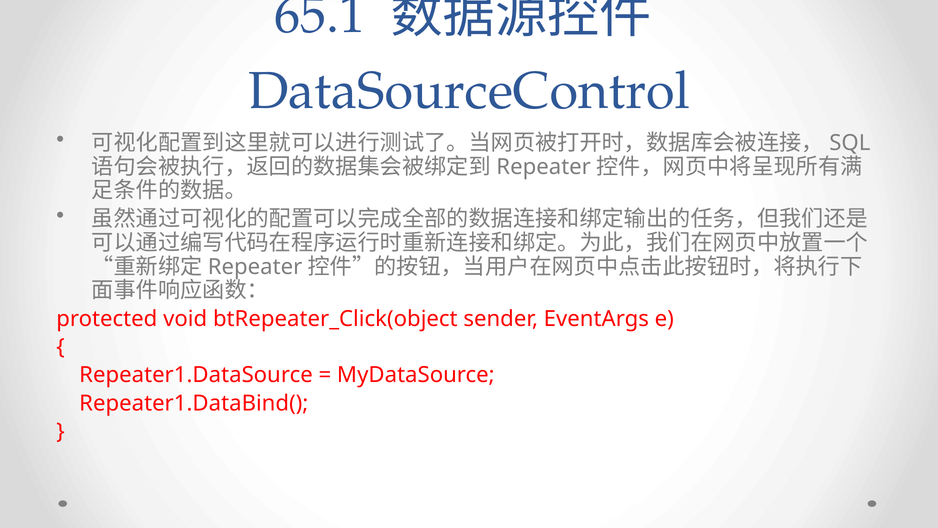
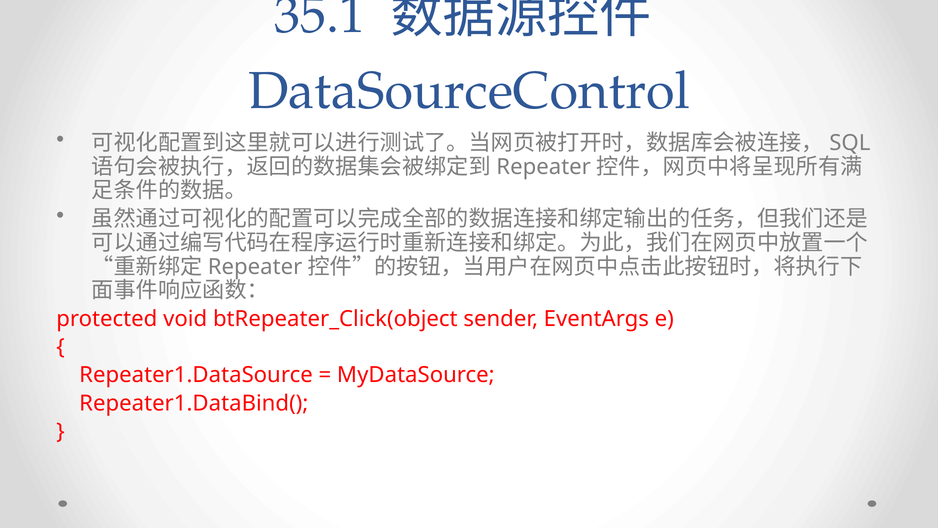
65.1: 65.1 -> 35.1
